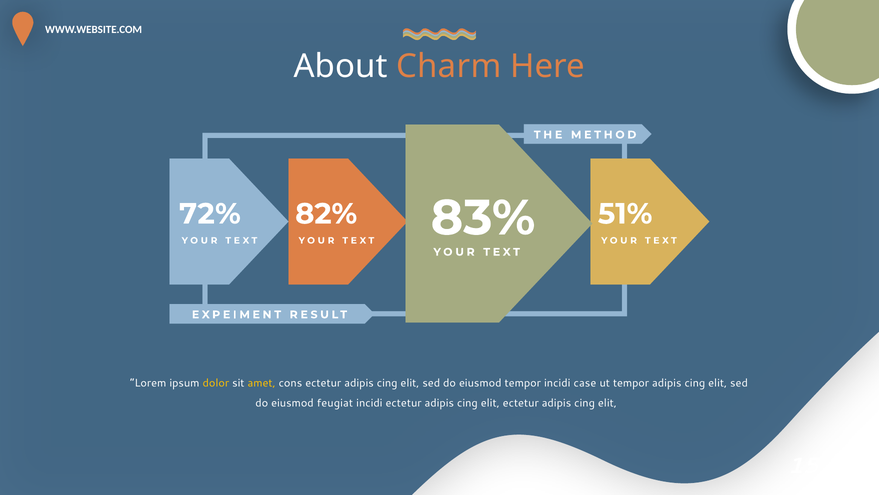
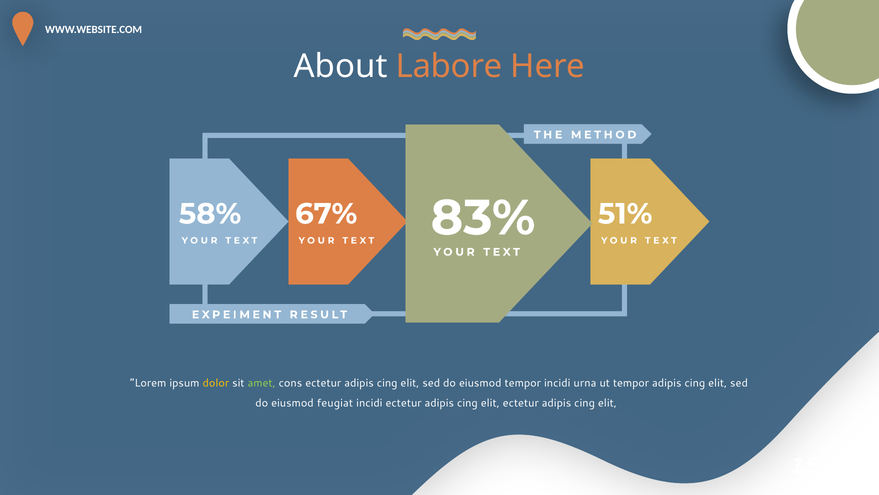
Charm: Charm -> Labore
72%: 72% -> 58%
82%: 82% -> 67%
amet colour: yellow -> light green
case: case -> urna
